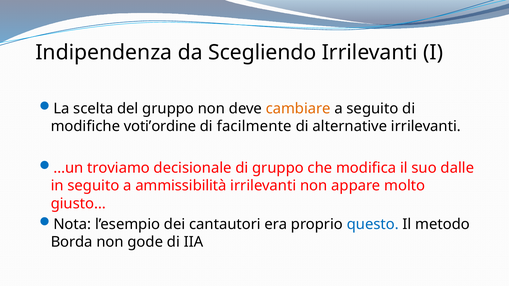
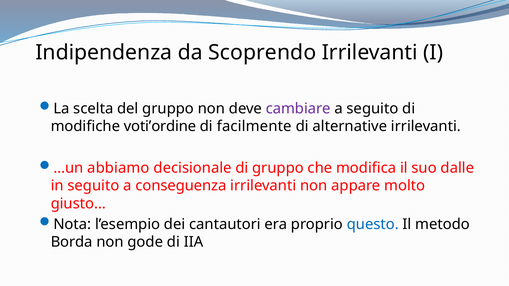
Scegliendo: Scegliendo -> Scoprendo
cambiare colour: orange -> purple
troviamo: troviamo -> abbiamo
ammissibilità: ammissibilità -> conseguenza
